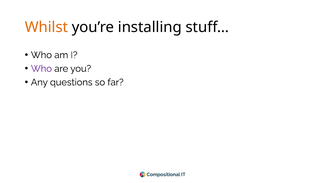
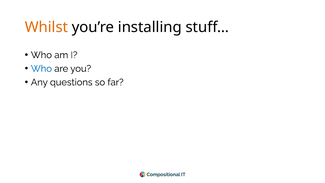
Who at (41, 69) colour: purple -> blue
